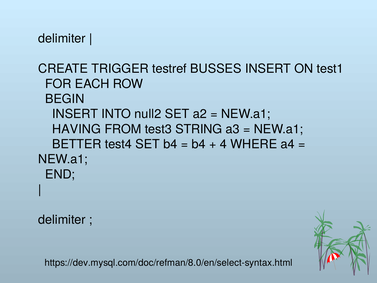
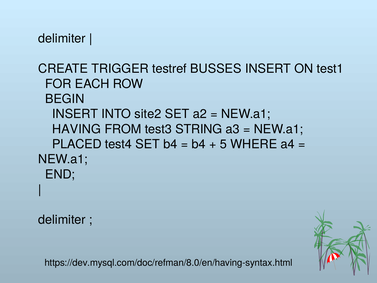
null2: null2 -> site2
BETTER: BETTER -> PLACED
4: 4 -> 5
https://dev.mysql.com/doc/refman/8.0/en/select-syntax.html: https://dev.mysql.com/doc/refman/8.0/en/select-syntax.html -> https://dev.mysql.com/doc/refman/8.0/en/having-syntax.html
